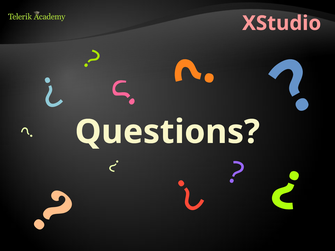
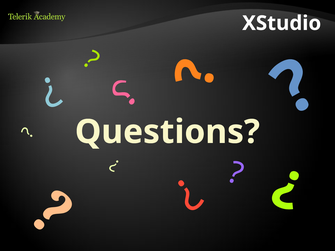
XStudio colour: pink -> white
